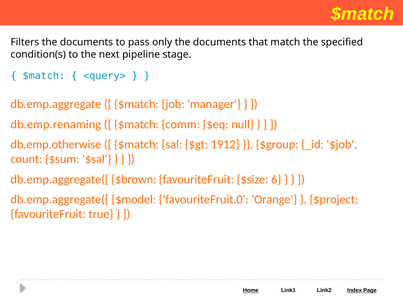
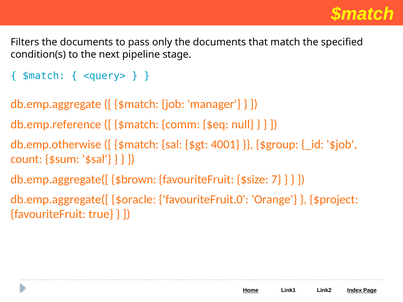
db.emp.renaming: db.emp.renaming -> db.emp.reference
1912: 1912 -> 4001
6: 6 -> 7
$model: $model -> $oracle
